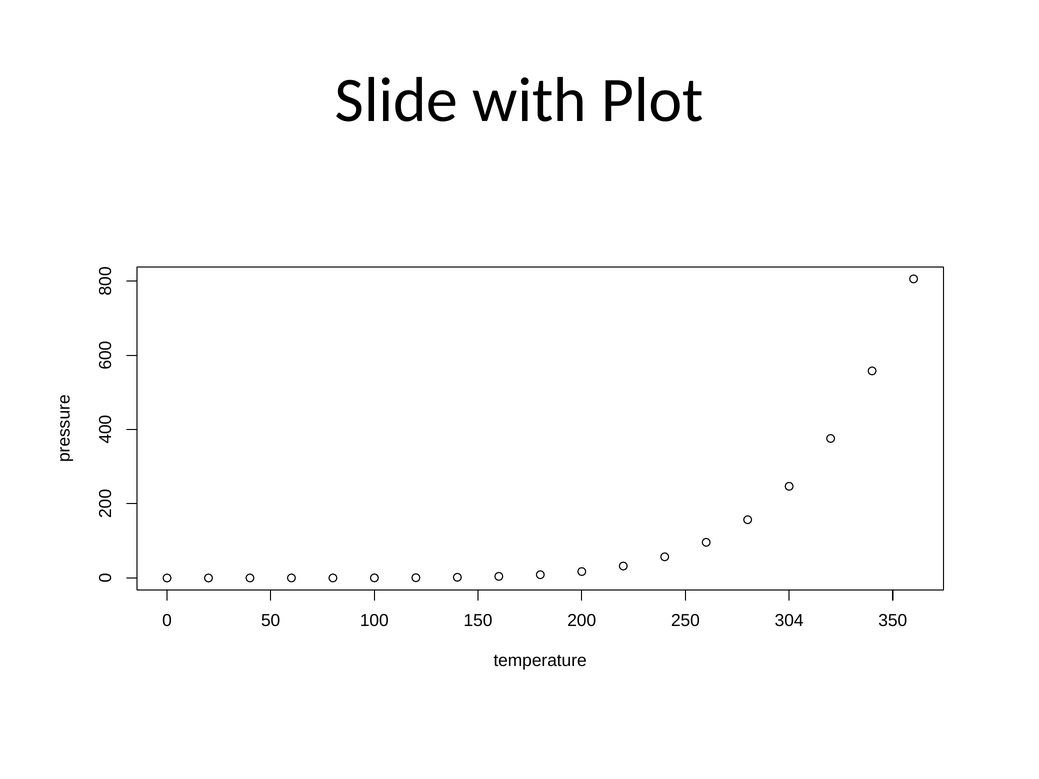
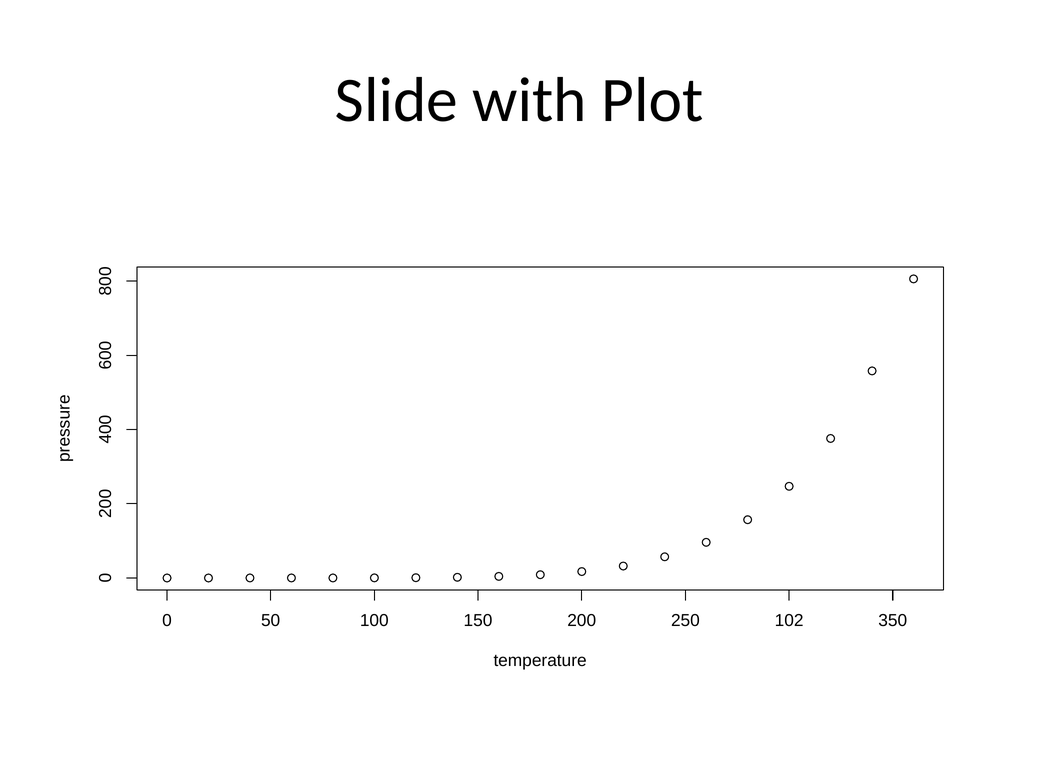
304: 304 -> 102
